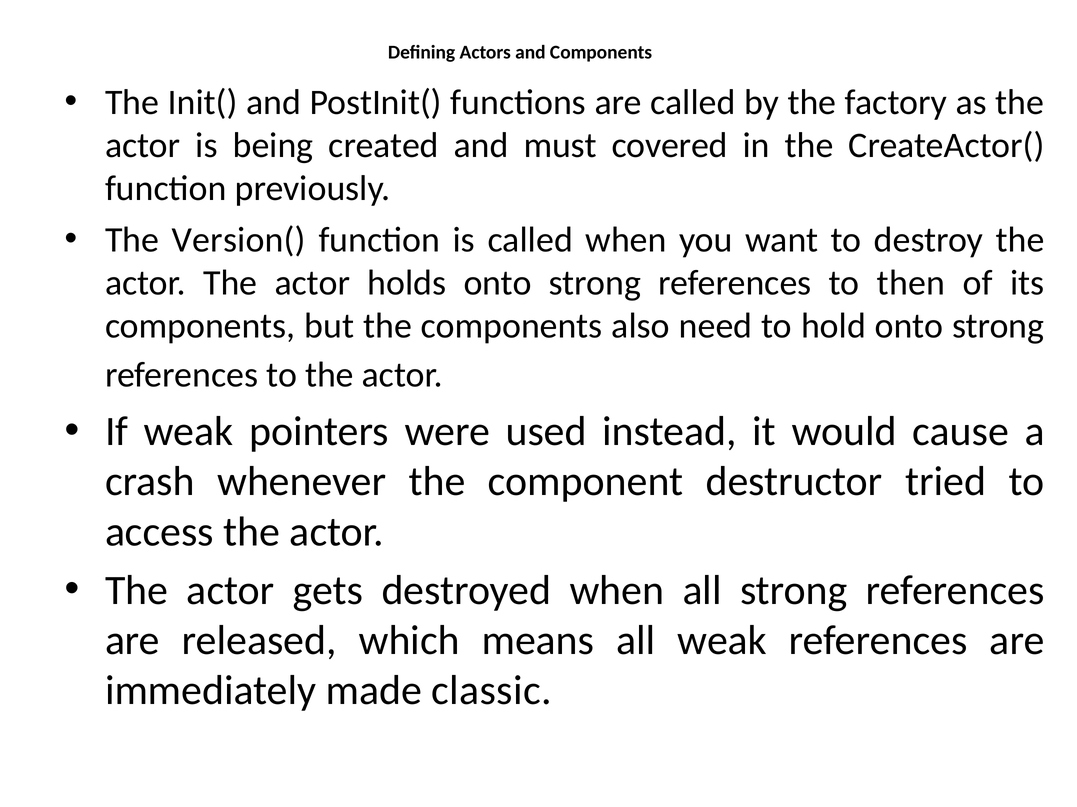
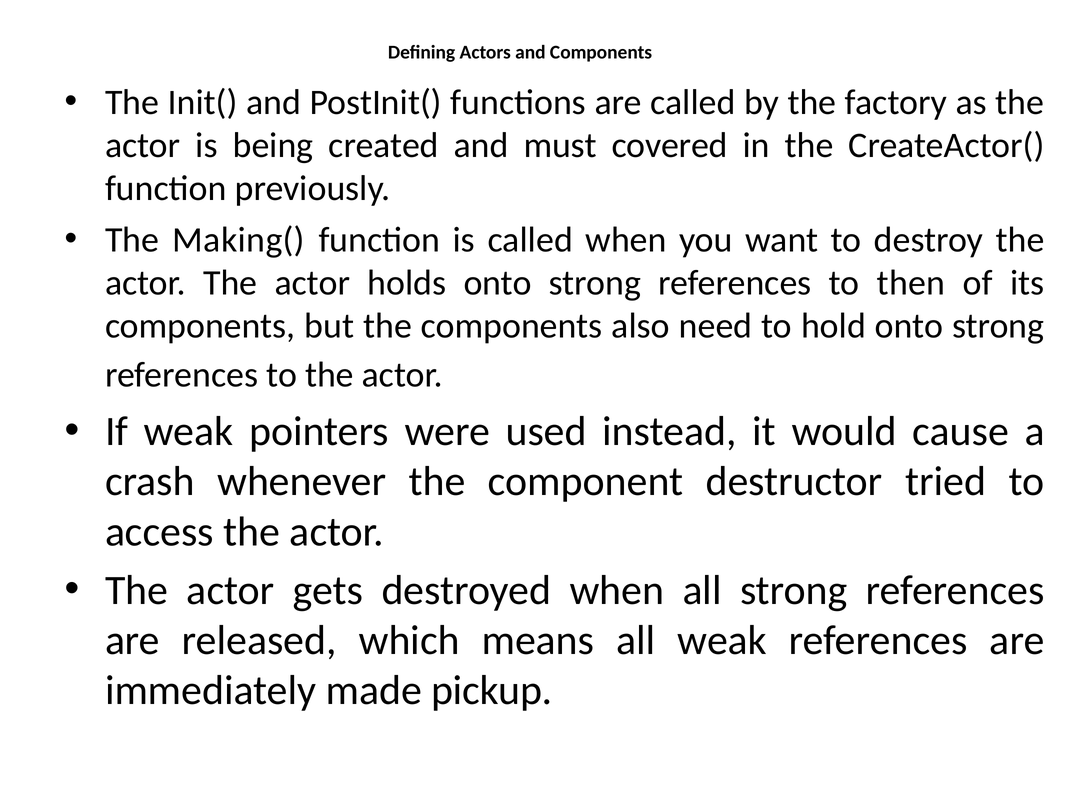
Version(: Version( -> Making(
classic: classic -> pickup
